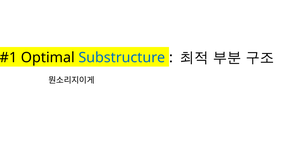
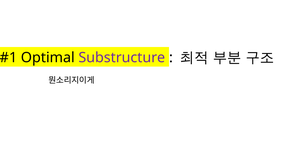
Substructure colour: blue -> purple
